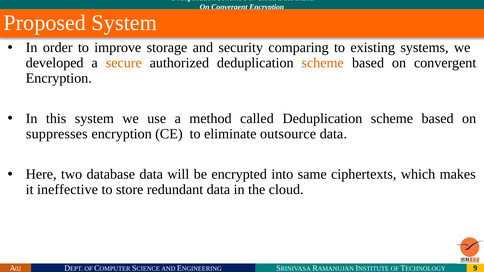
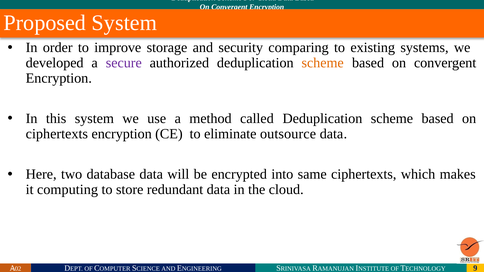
secure colour: orange -> purple
suppresses at (57, 134): suppresses -> ciphertexts
ineffective: ineffective -> computing
